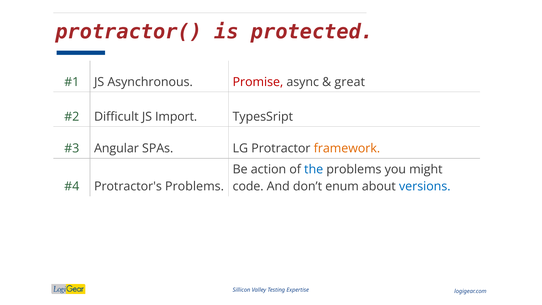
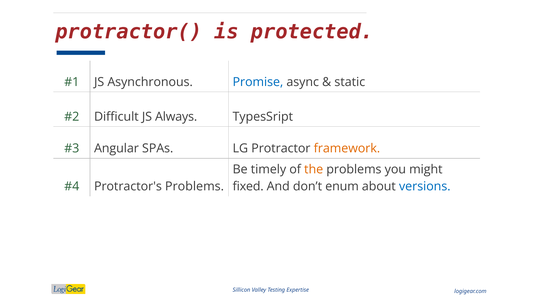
Promise colour: red -> blue
great: great -> static
Import: Import -> Always
action: action -> timely
the colour: blue -> orange
code: code -> fixed
